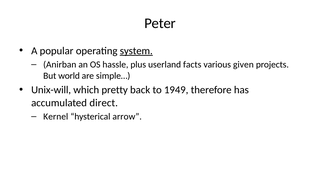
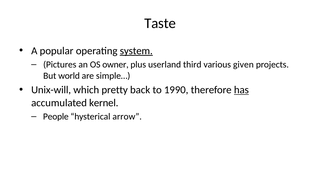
Peter: Peter -> Taste
Anirban: Anirban -> Pictures
hassle: hassle -> owner
facts: facts -> third
1949: 1949 -> 1990
has underline: none -> present
direct: direct -> kernel
Kernel: Kernel -> People
